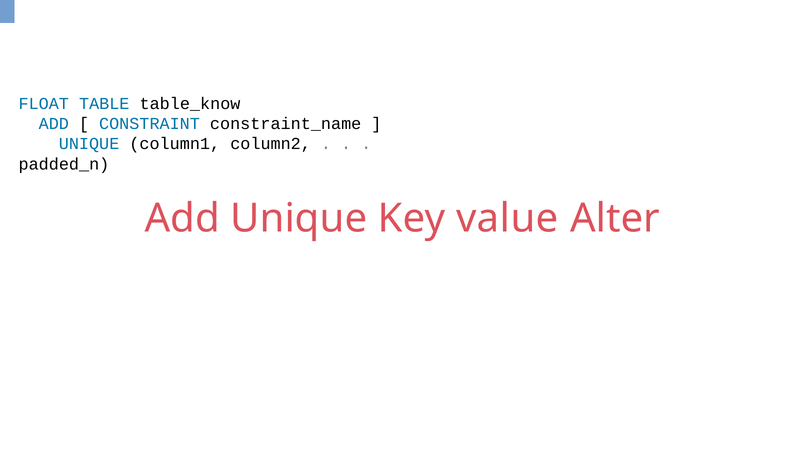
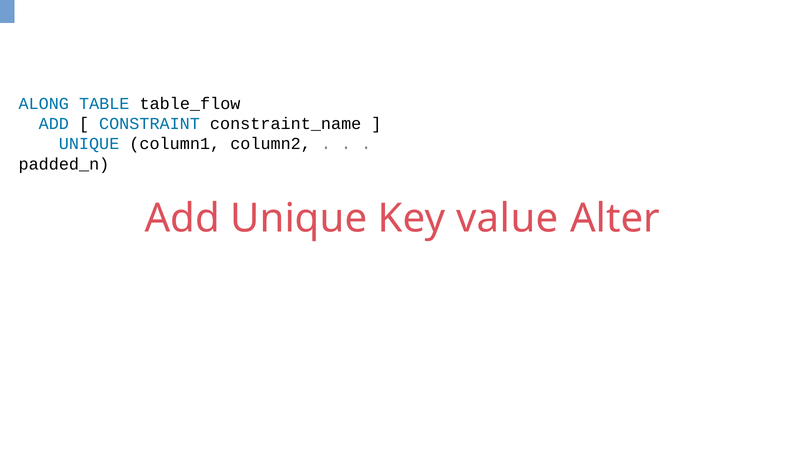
FLOAT: FLOAT -> ALONG
table_know: table_know -> table_flow
